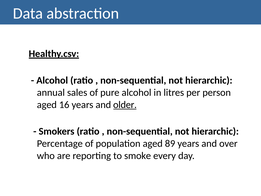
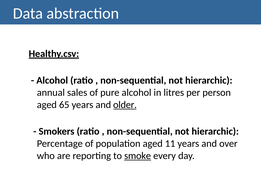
16: 16 -> 65
89: 89 -> 11
smoke underline: none -> present
